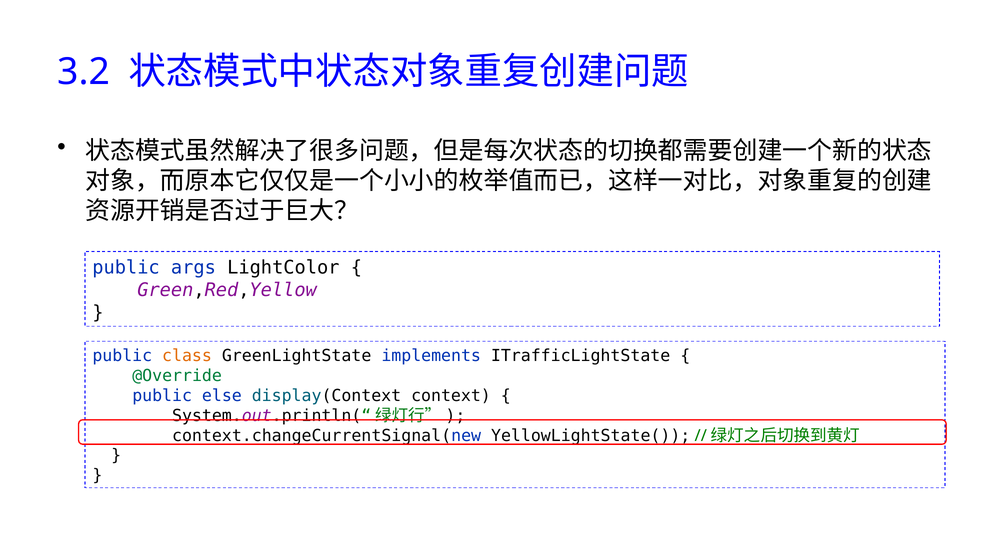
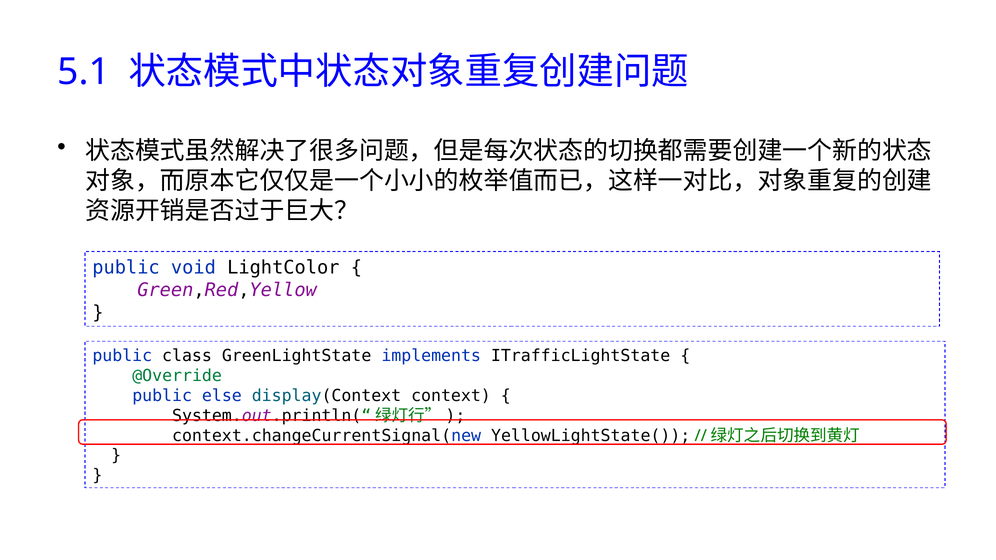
3.2: 3.2 -> 5.1
args: args -> void
class colour: orange -> black
